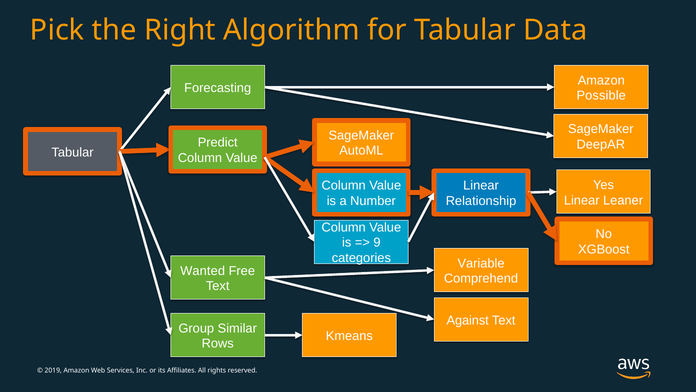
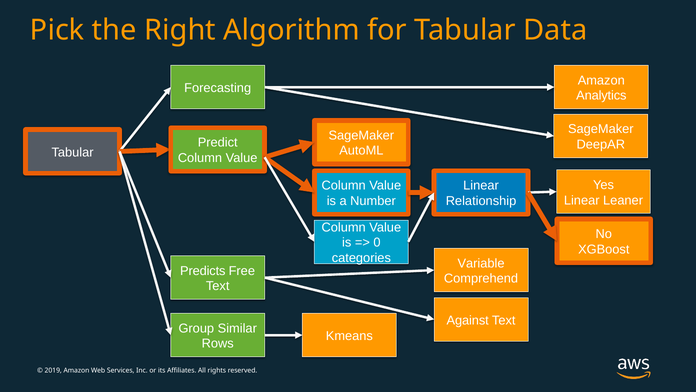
Possible: Possible -> Analytics
9: 9 -> 0
Wanted: Wanted -> Predicts
